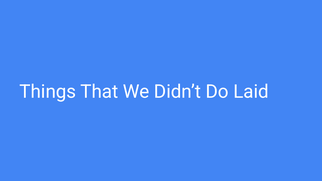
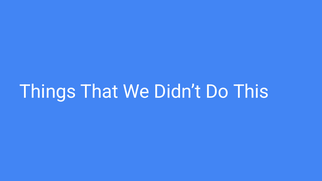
Laid: Laid -> This
